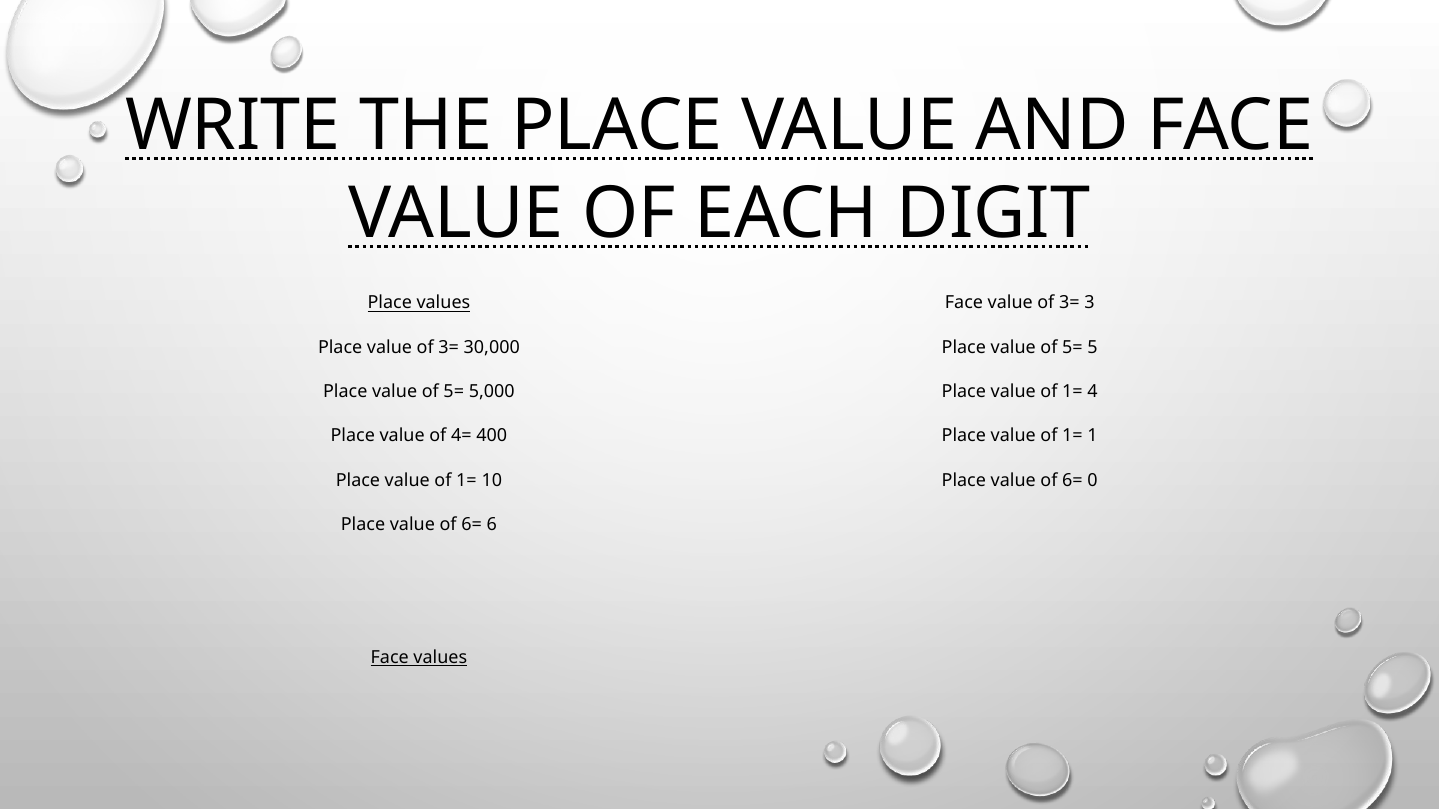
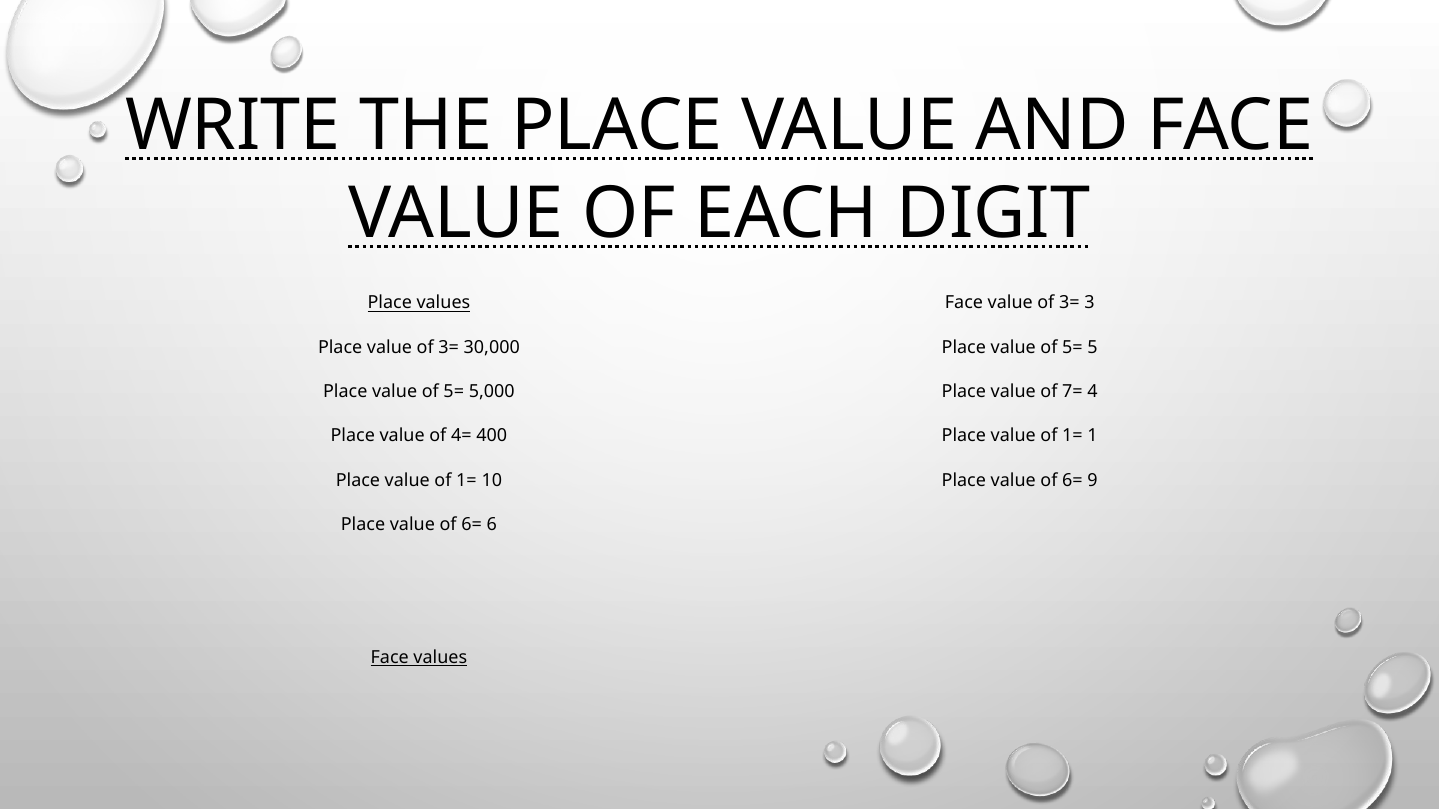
1= at (1072, 392): 1= -> 7=
0: 0 -> 9
